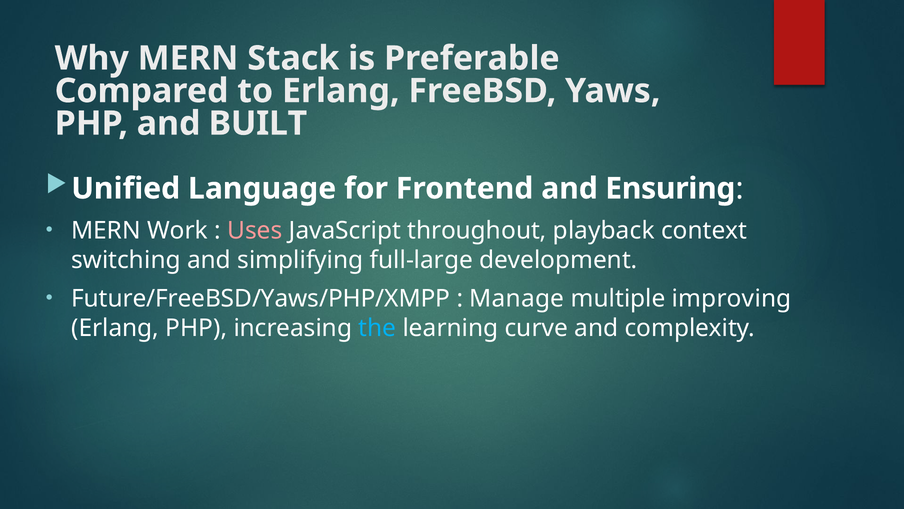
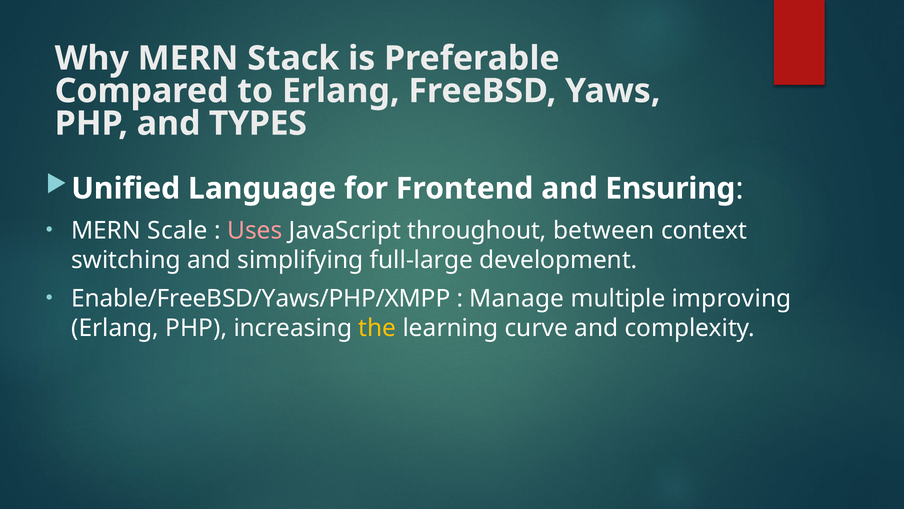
BUILT: BUILT -> TYPES
Work: Work -> Scale
playback: playback -> between
Future/FreeBSD/Yaws/PHP/XMPP: Future/FreeBSD/Yaws/PHP/XMPP -> Enable/FreeBSD/Yaws/PHP/XMPP
the colour: light blue -> yellow
